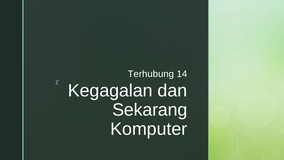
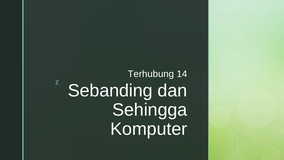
Kegagalan: Kegagalan -> Sebanding
Sekarang: Sekarang -> Sehingga
